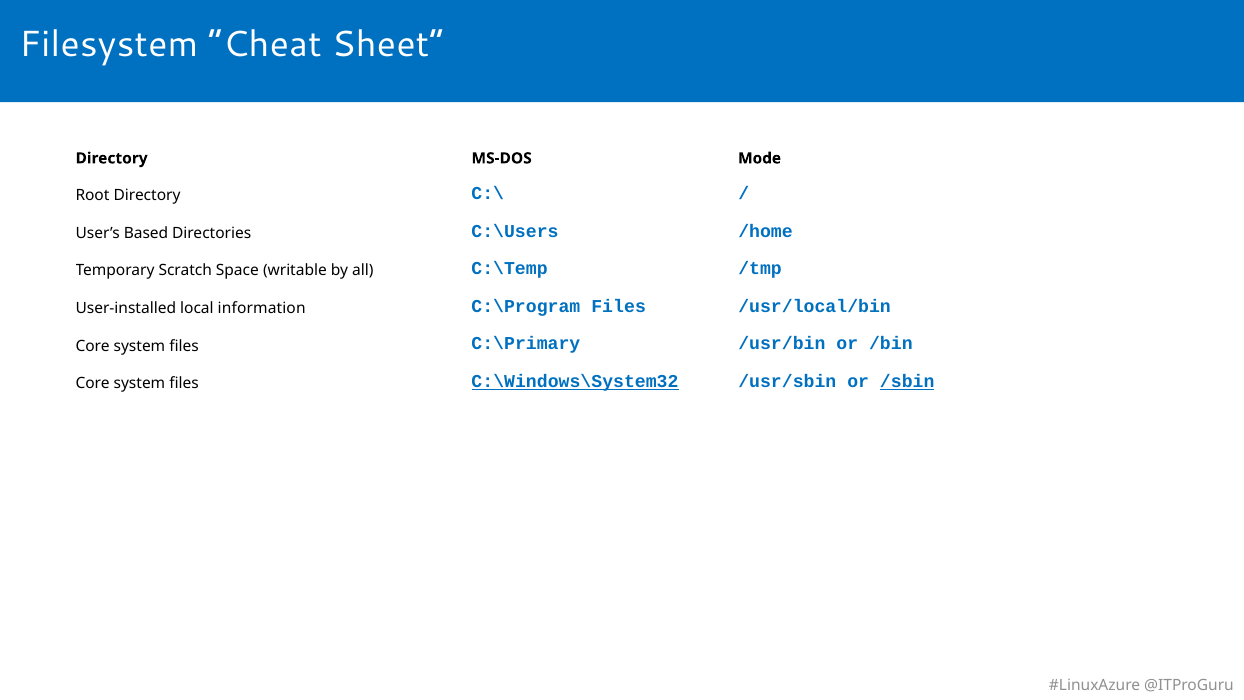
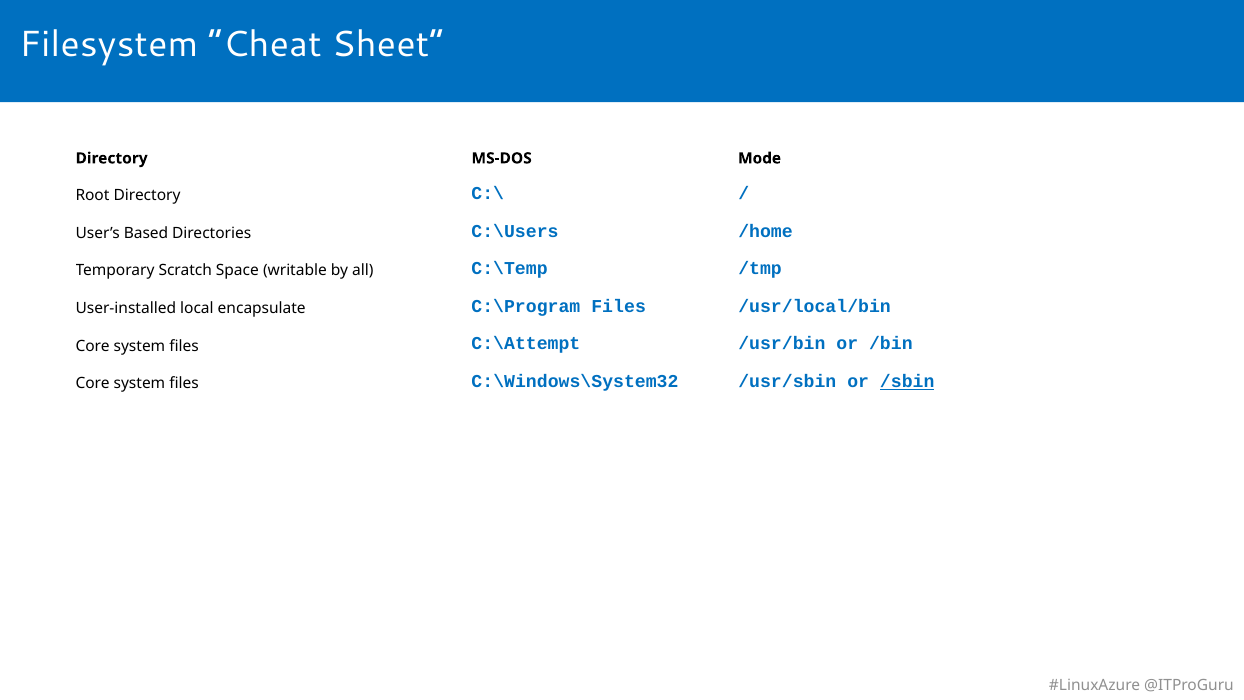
information: information -> encapsulate
C:\Primary: C:\Primary -> C:\Attempt
C:\Windows\System32 underline: present -> none
